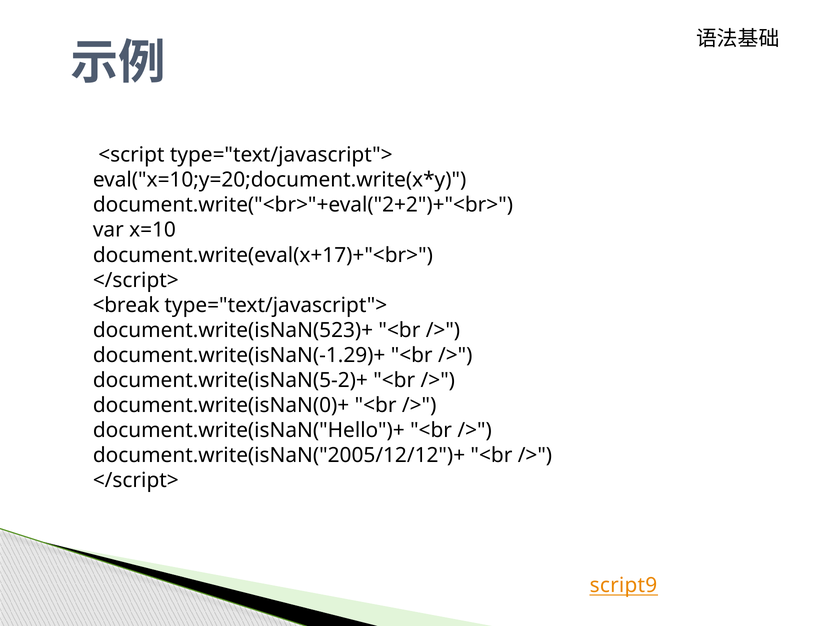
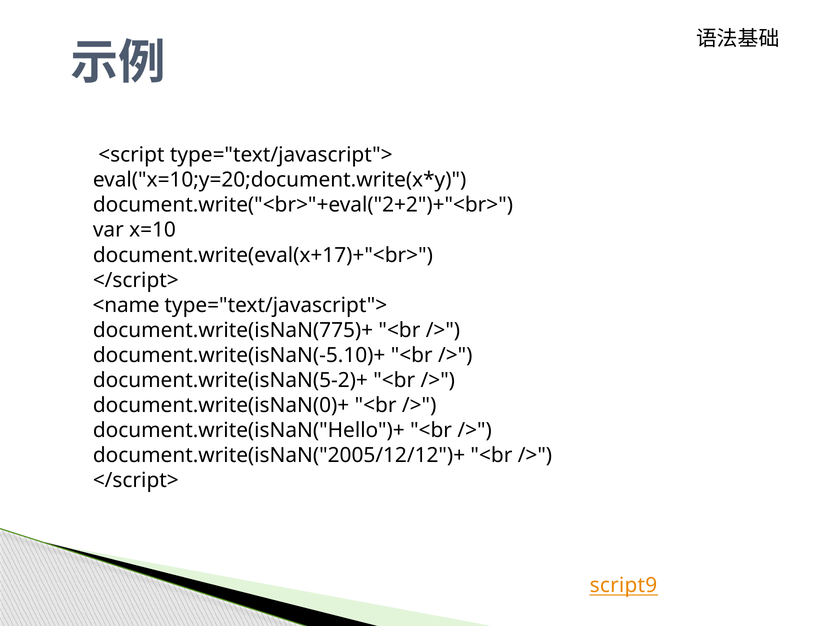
<break: <break -> <name
document.write(isNaN(523)+: document.write(isNaN(523)+ -> document.write(isNaN(775)+
document.write(isNaN(-1.29)+: document.write(isNaN(-1.29)+ -> document.write(isNaN(-5.10)+
